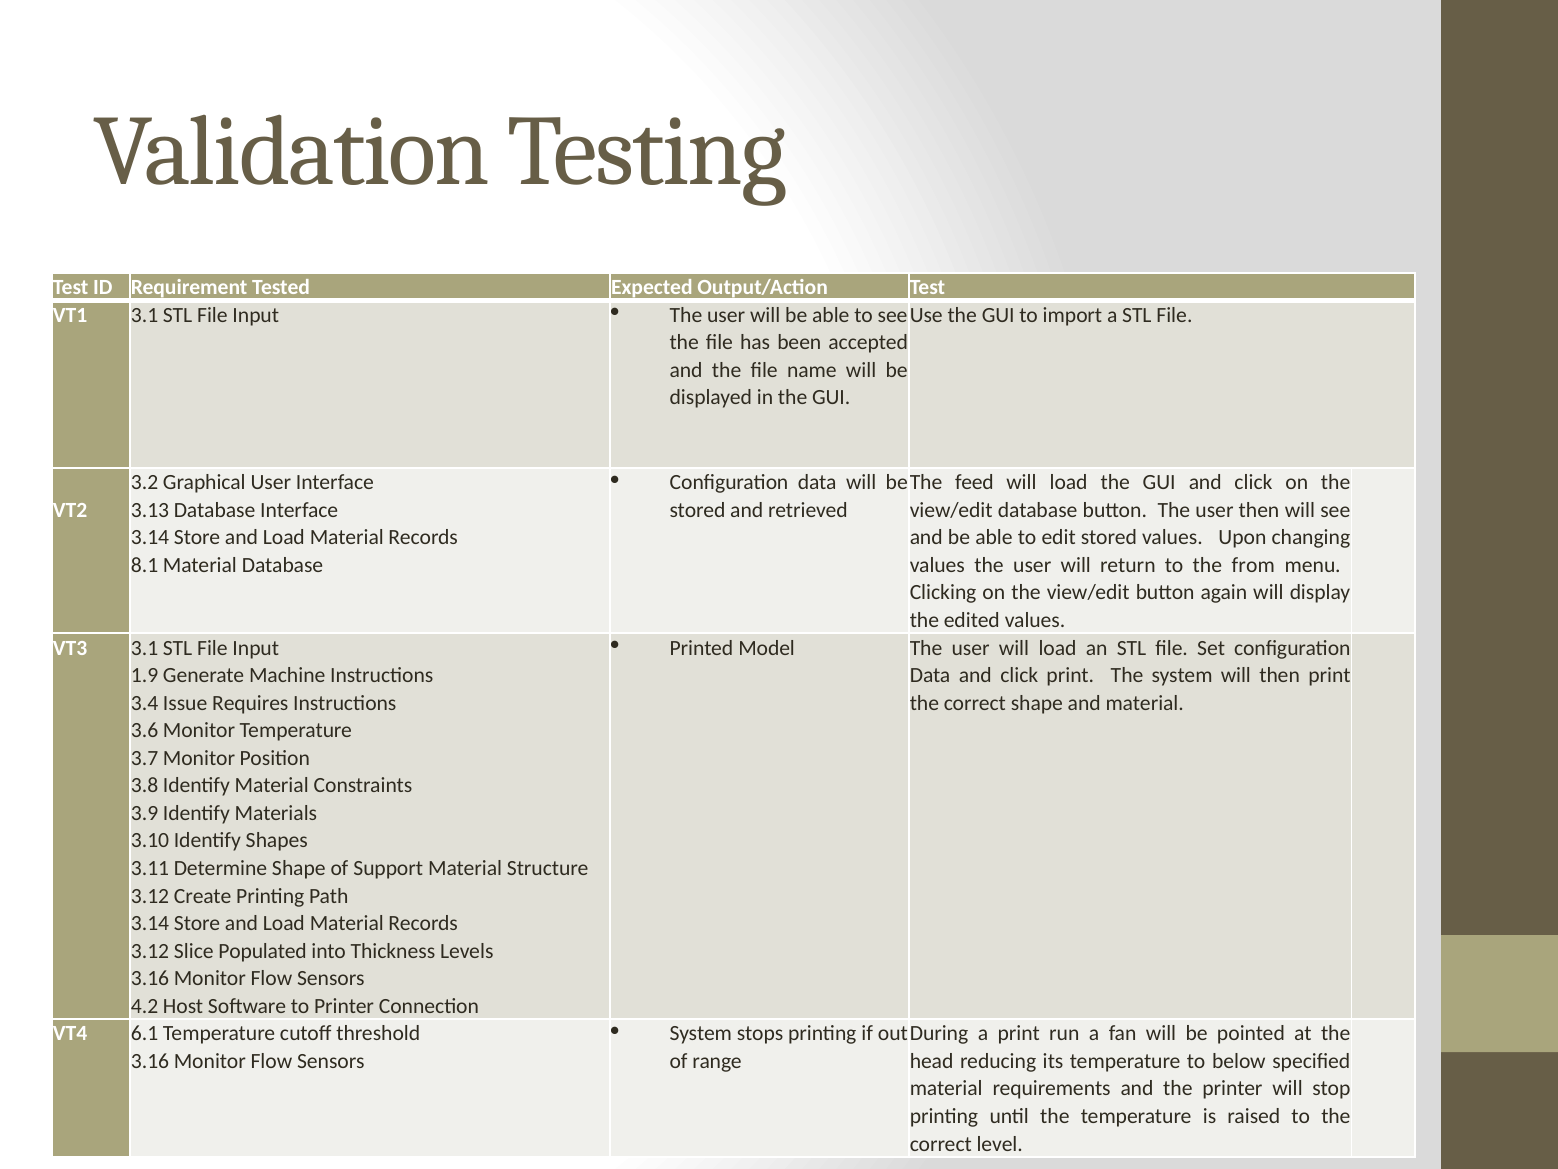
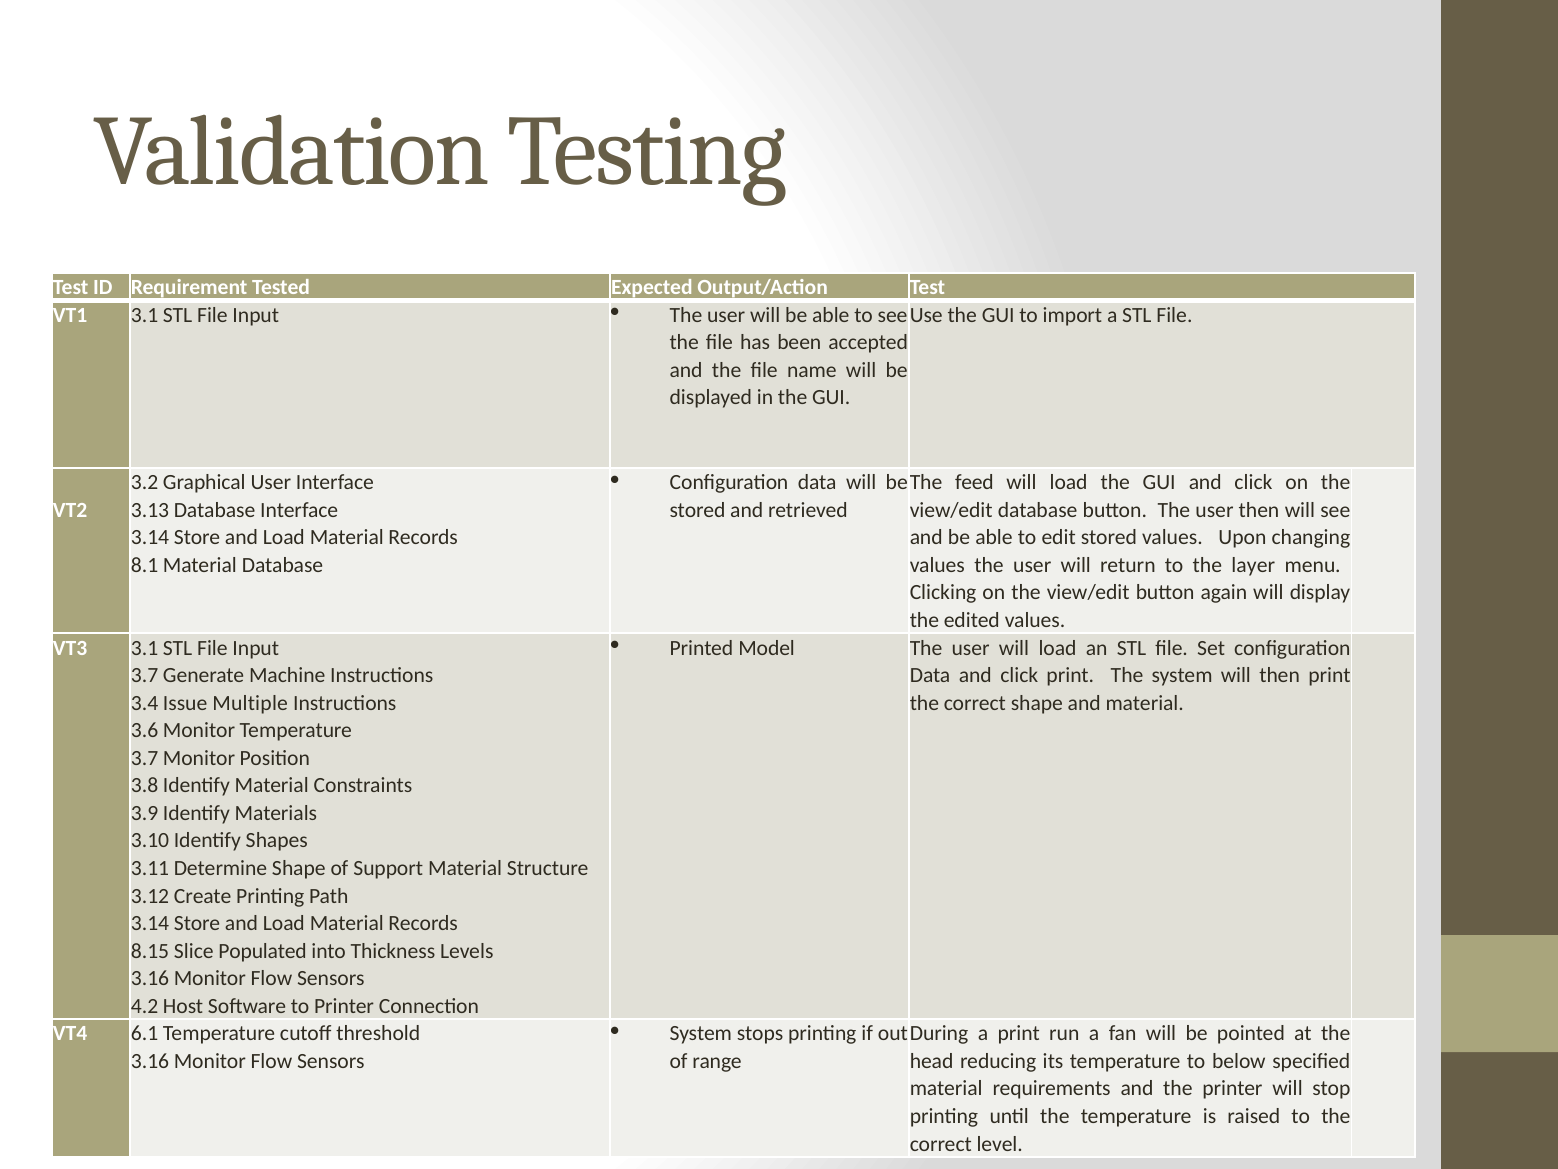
from: from -> layer
1.9 at (145, 675): 1.9 -> 3.7
Requires: Requires -> Multiple
3.12 at (150, 951): 3.12 -> 8.15
